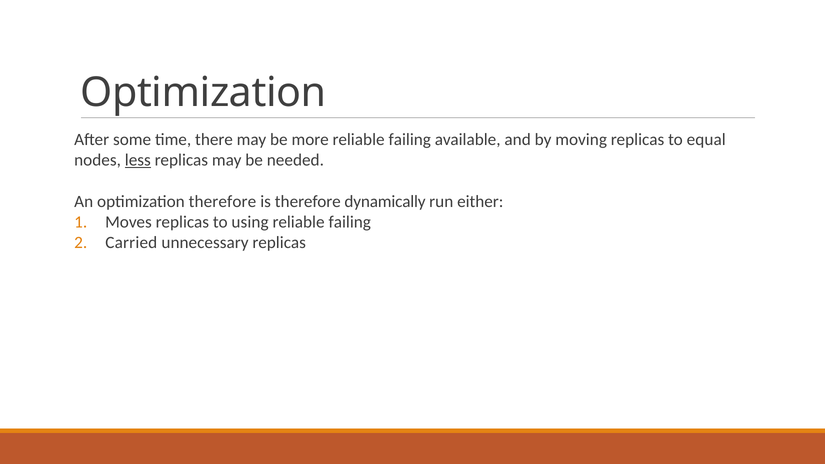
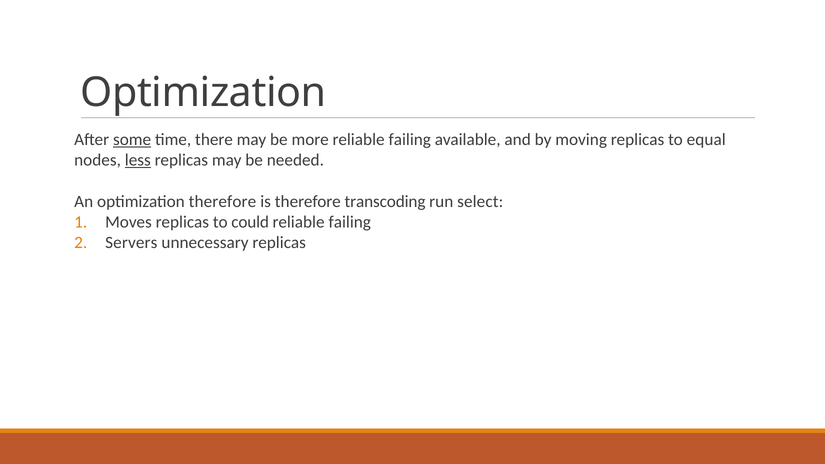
some underline: none -> present
dynamically: dynamically -> transcoding
either: either -> select
using: using -> could
Carried: Carried -> Servers
